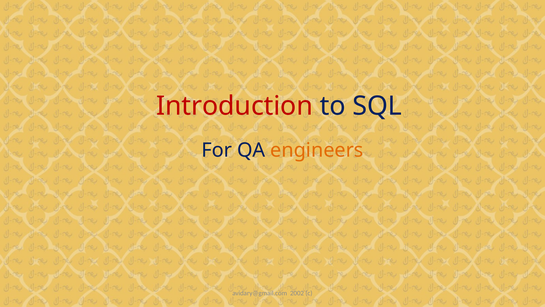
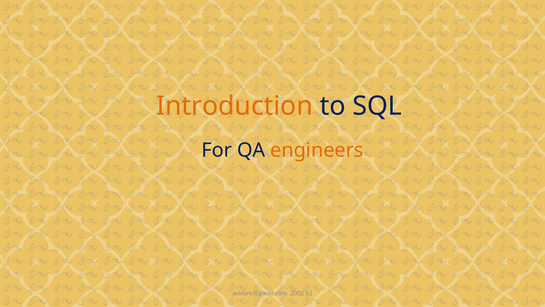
Introduction colour: red -> orange
